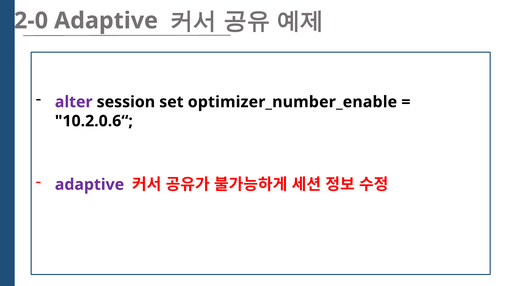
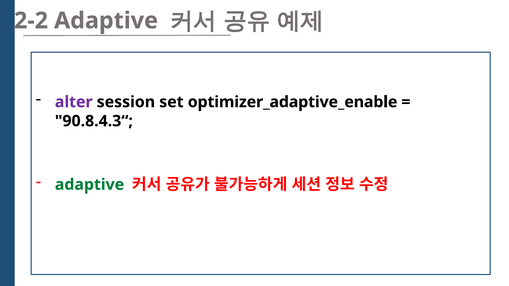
2-0: 2-0 -> 2-2
optimizer_number_enable: optimizer_number_enable -> optimizer_adaptive_enable
10.2.0.6“: 10.2.0.6“ -> 90.8.4.3“
adaptive at (90, 185) colour: purple -> green
